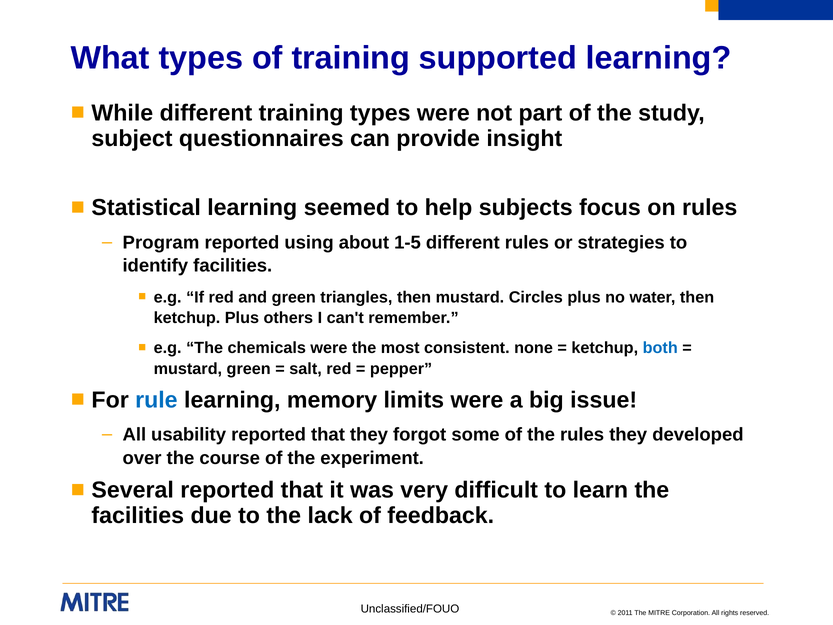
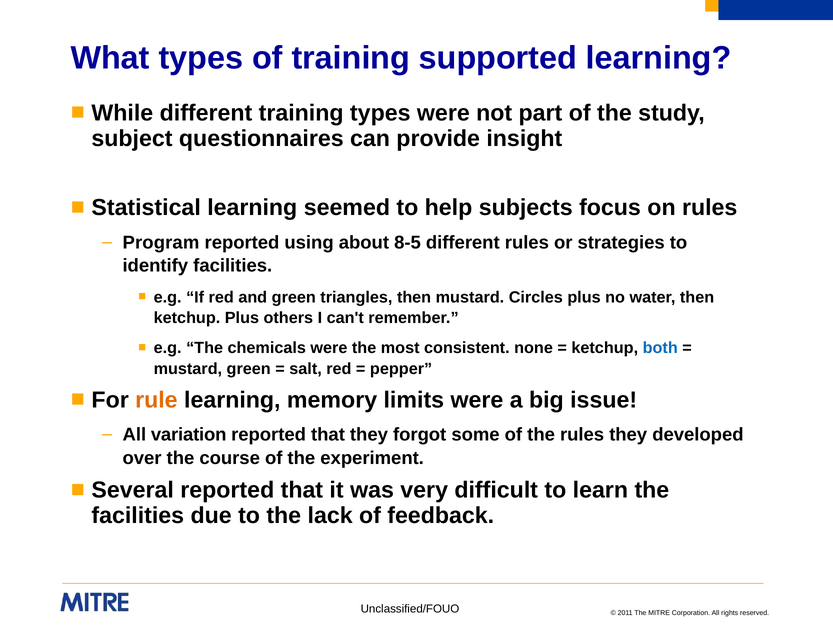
1-5: 1-5 -> 8-5
rule colour: blue -> orange
usability: usability -> variation
